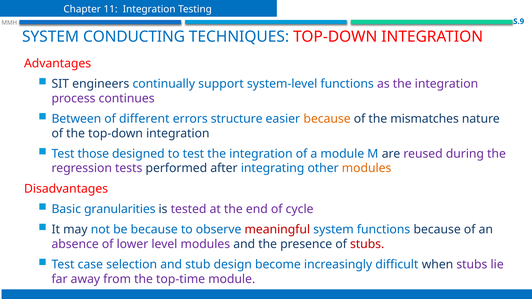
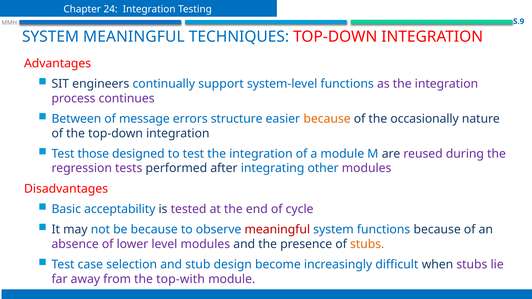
11: 11 -> 24
SYSTEM CONDUCTING: CONDUCTING -> MEANINGFUL
different: different -> message
mismatches: mismatches -> occasionally
modules at (367, 168) colour: orange -> purple
granularities: granularities -> acceptability
stubs at (367, 244) colour: red -> orange
top-time: top-time -> top-with
